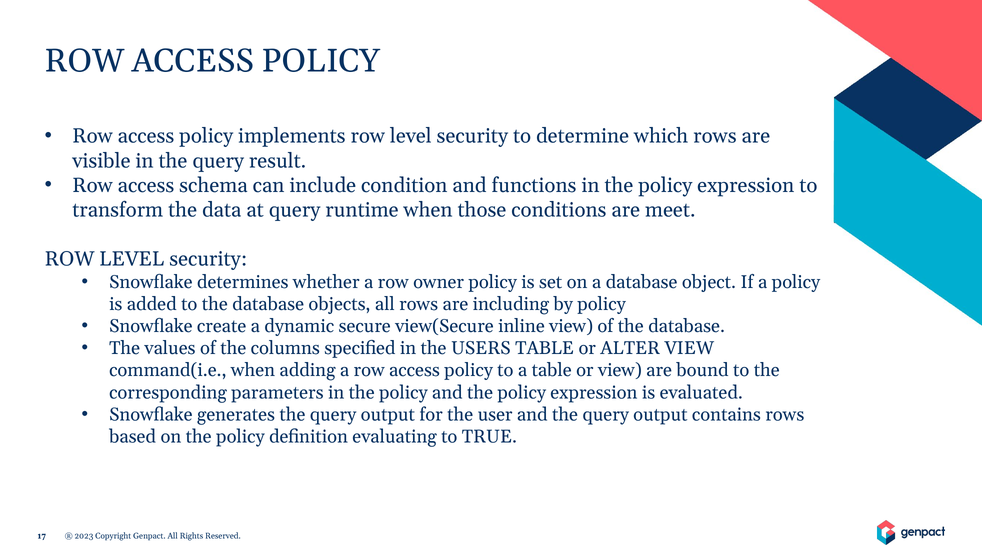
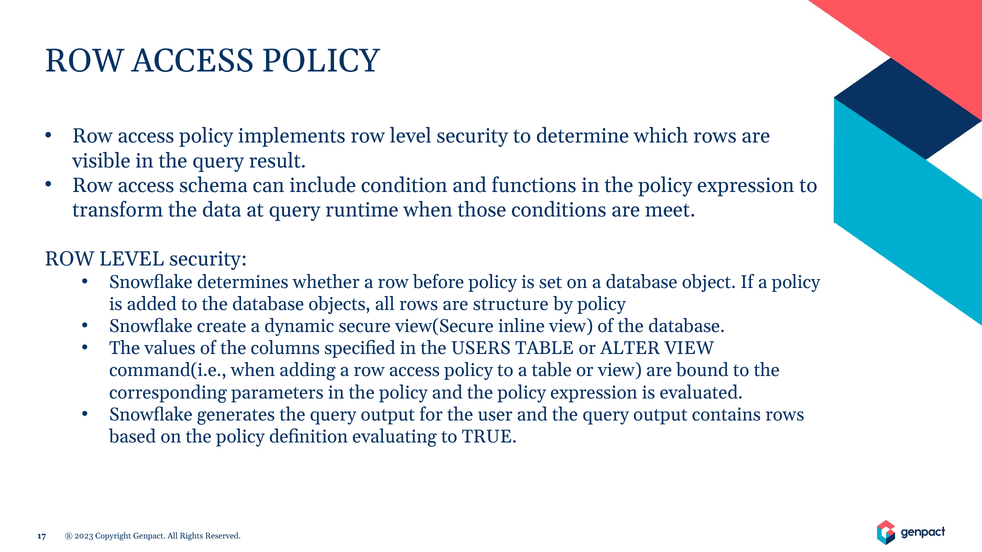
owner: owner -> before
including: including -> structure
